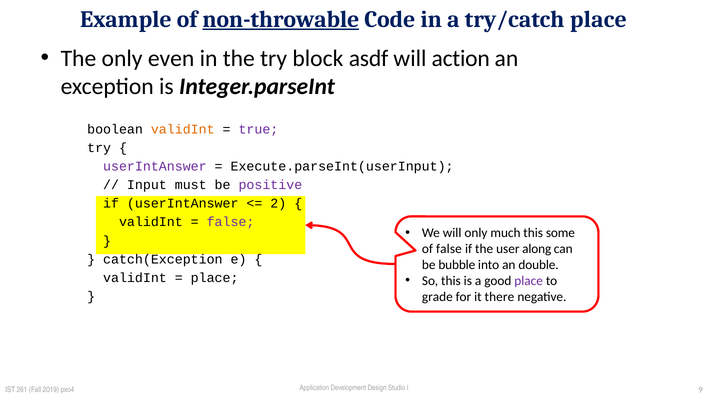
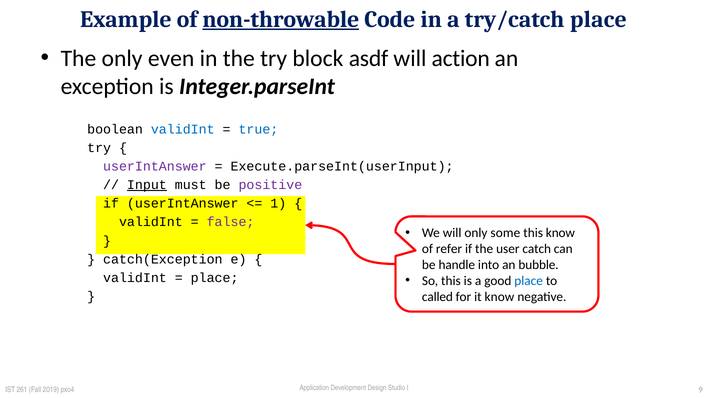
validInt at (183, 129) colour: orange -> blue
true colour: purple -> blue
Input underline: none -> present
2: 2 -> 1
much: much -> some
this some: some -> know
of false: false -> refer
along: along -> catch
bubble: bubble -> handle
double: double -> bubble
place at (529, 281) colour: purple -> blue
grade: grade -> called
it there: there -> know
